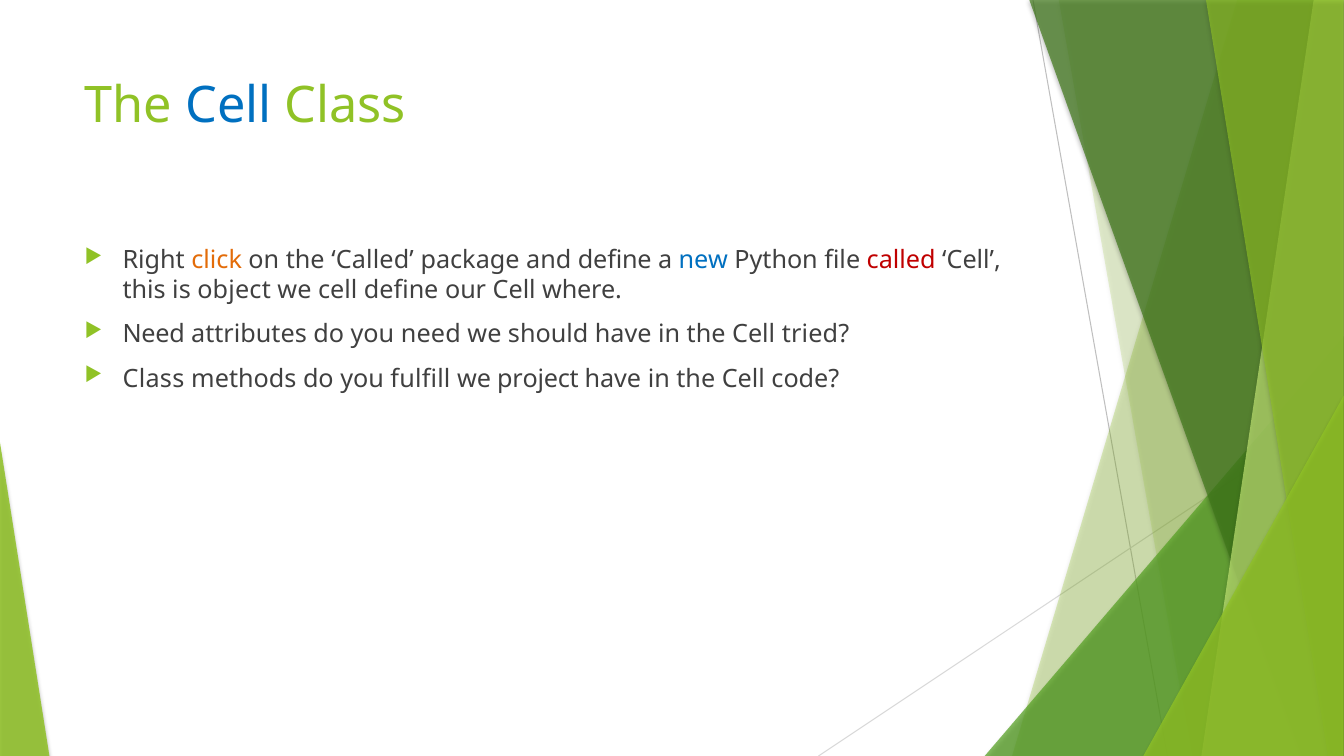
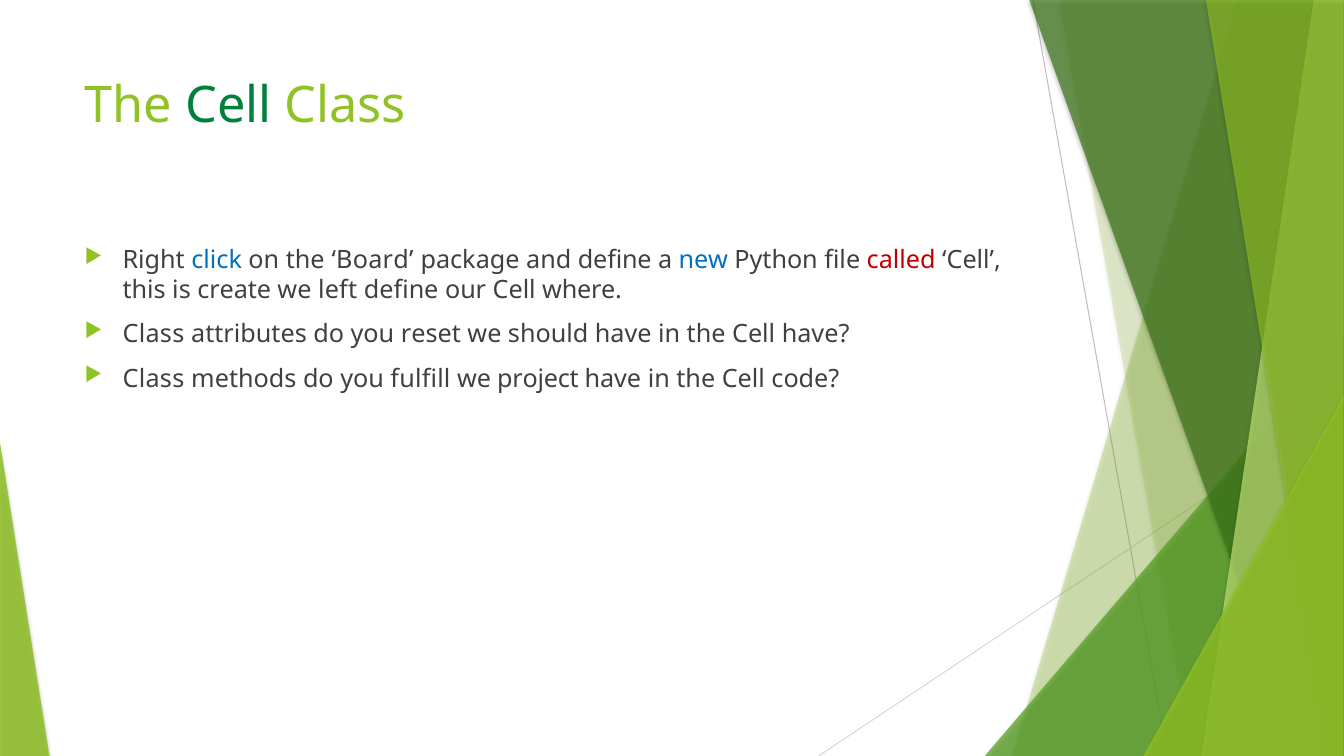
Cell at (228, 106) colour: blue -> green
click colour: orange -> blue
the Called: Called -> Board
object: object -> create
we cell: cell -> left
Need at (154, 335): Need -> Class
you need: need -> reset
Cell tried: tried -> have
